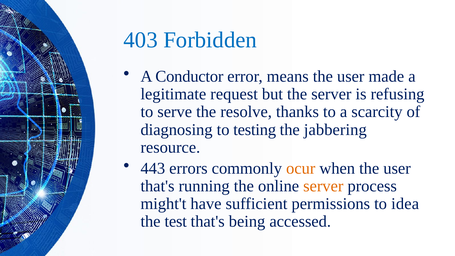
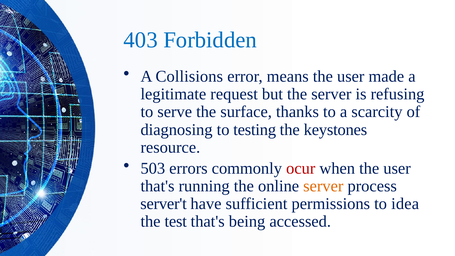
Conductor: Conductor -> Collisions
resolve: resolve -> surface
jabbering: jabbering -> keystones
443: 443 -> 503
ocur colour: orange -> red
might't: might't -> server't
